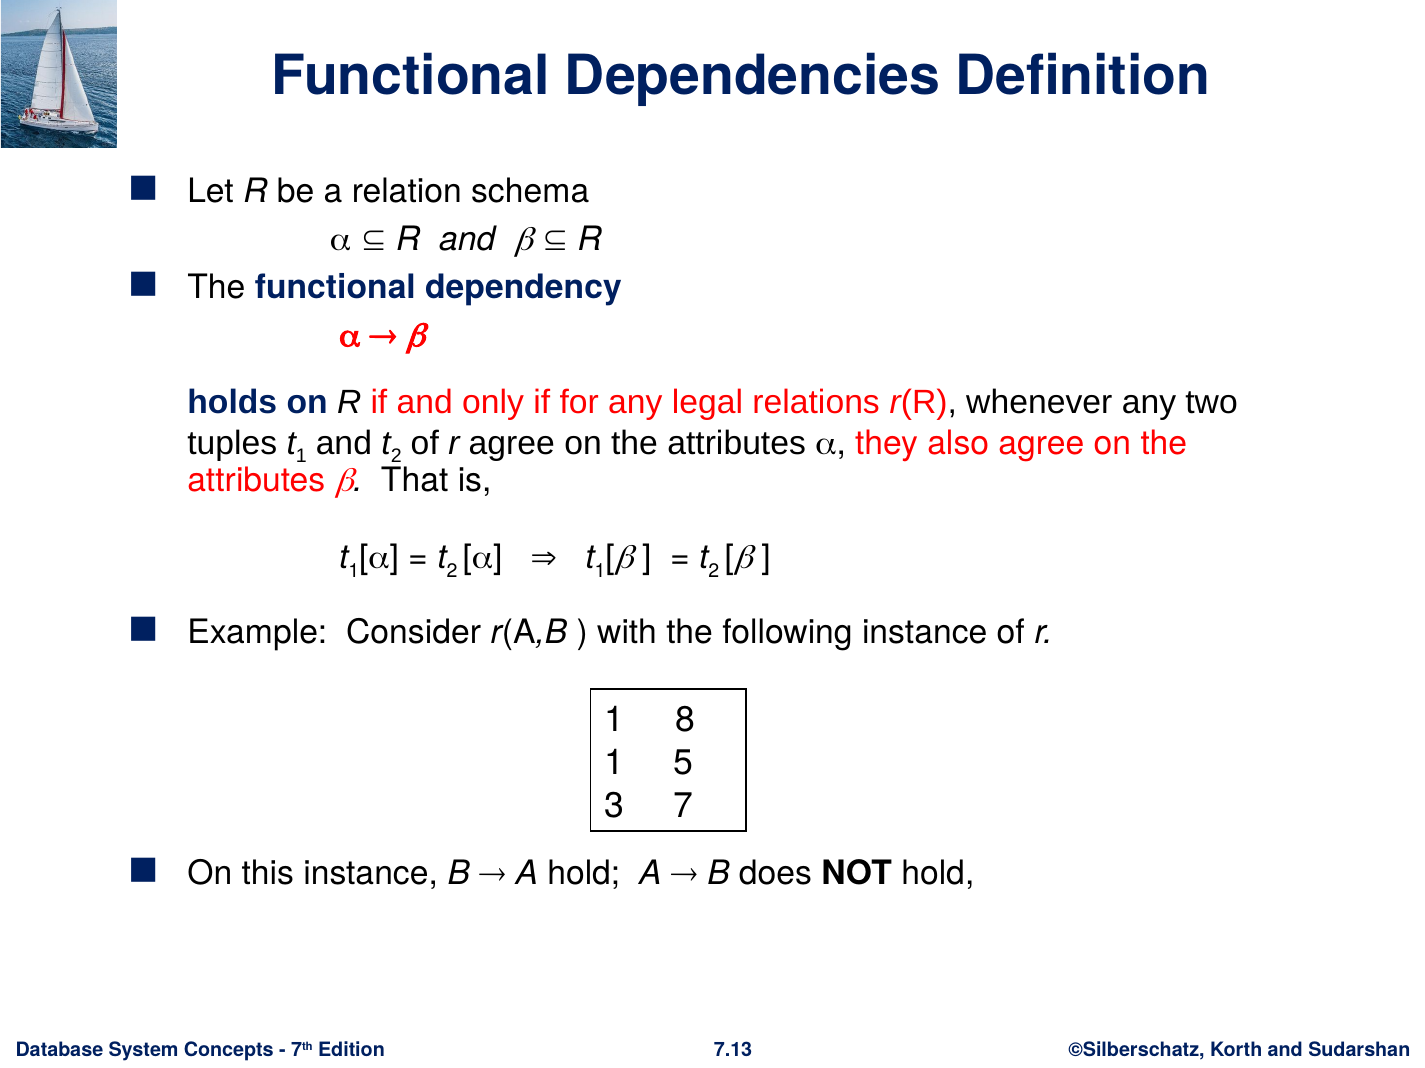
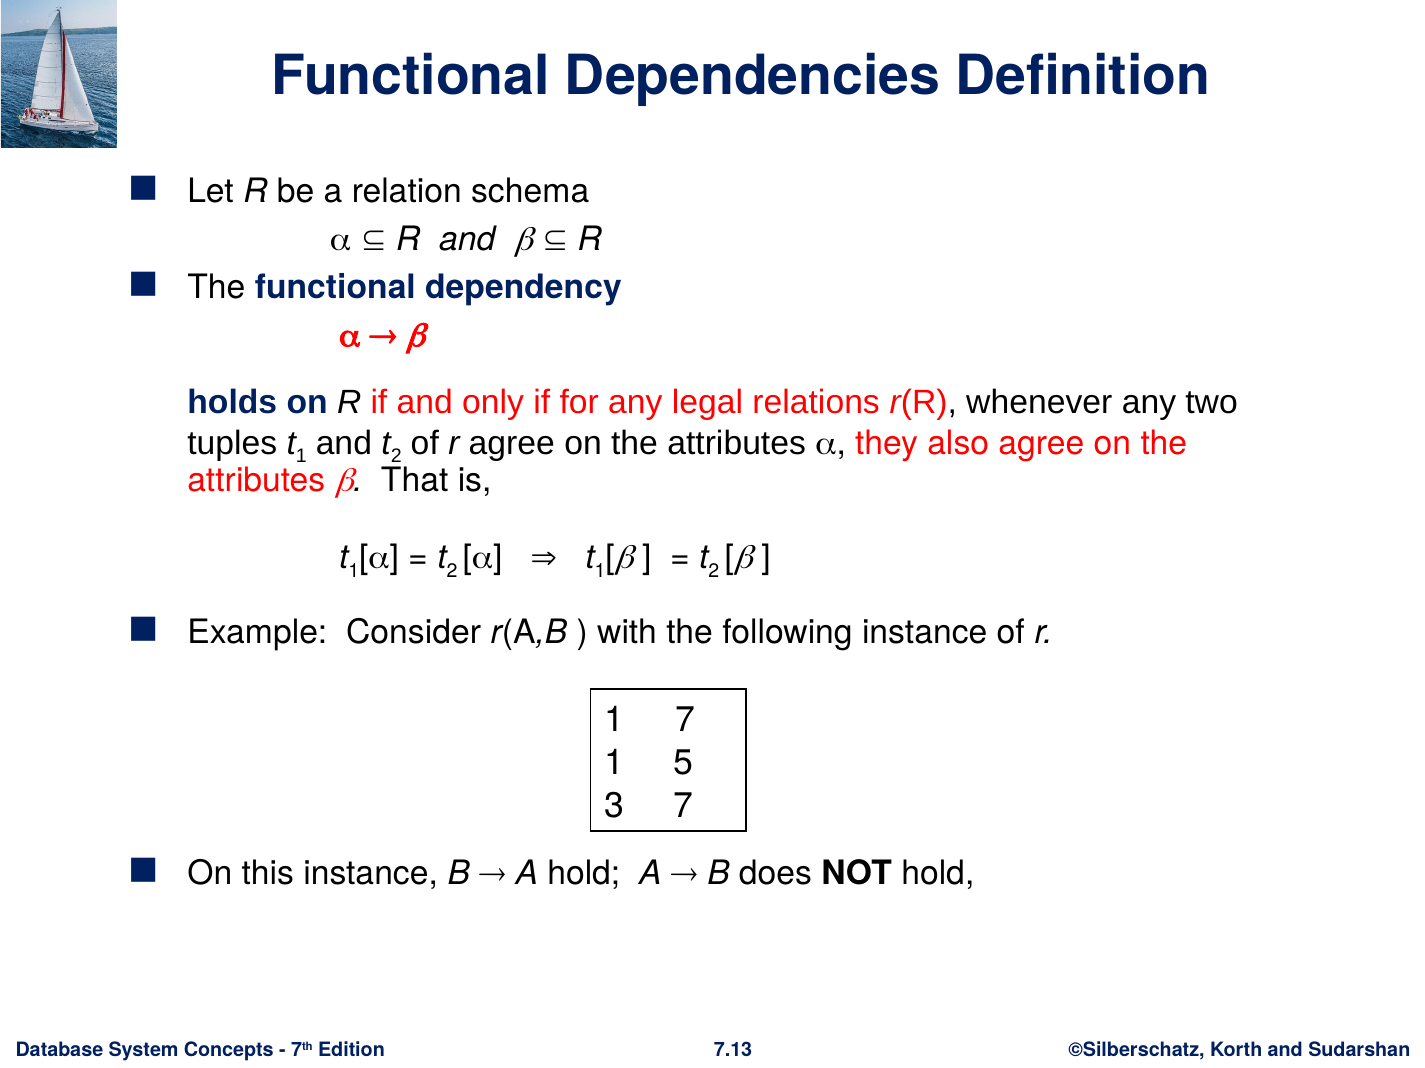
1 8: 8 -> 7
